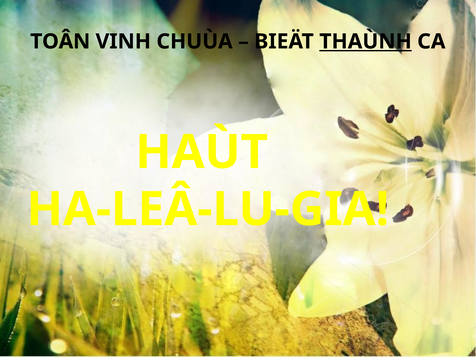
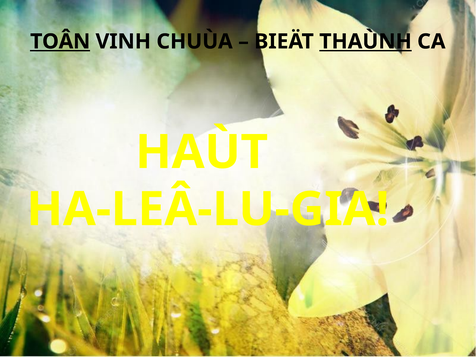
TOÂN underline: none -> present
